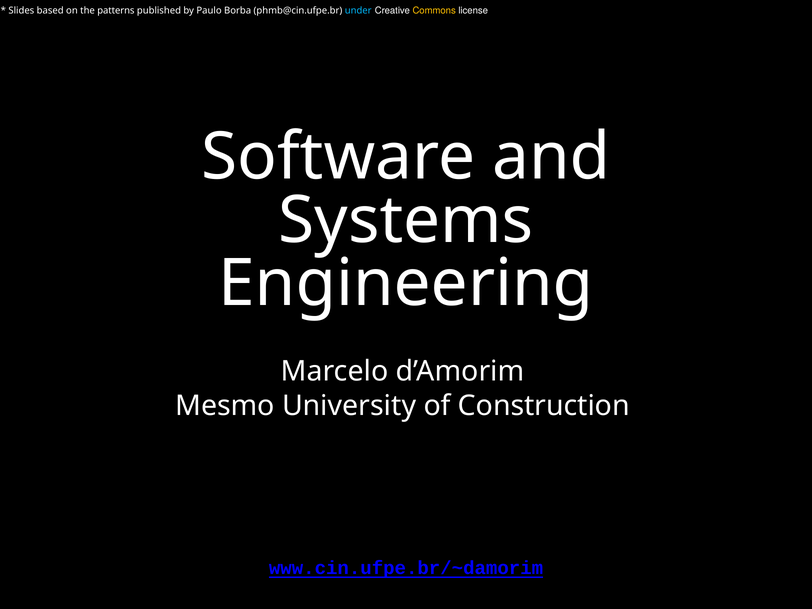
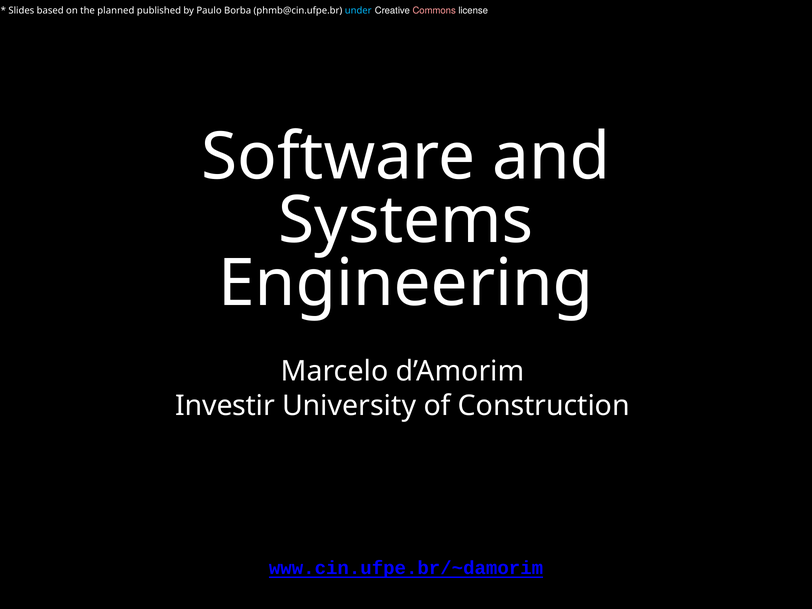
patterns: patterns -> planned
Commons colour: yellow -> pink
Mesmo: Mesmo -> Investir
